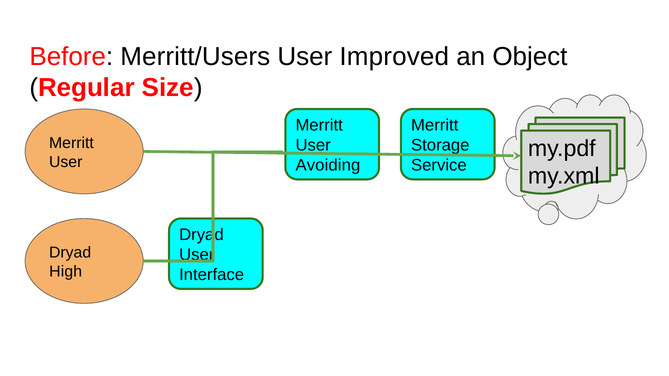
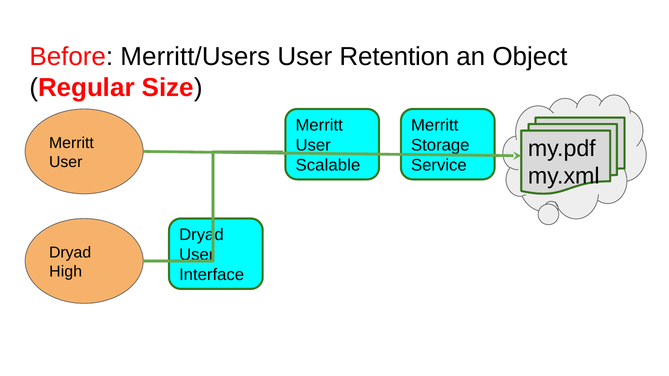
Improved: Improved -> Retention
Avoiding: Avoiding -> Scalable
